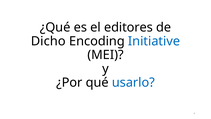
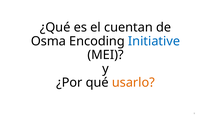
editores: editores -> cuentan
Dicho: Dicho -> Osma
usarlo colour: blue -> orange
